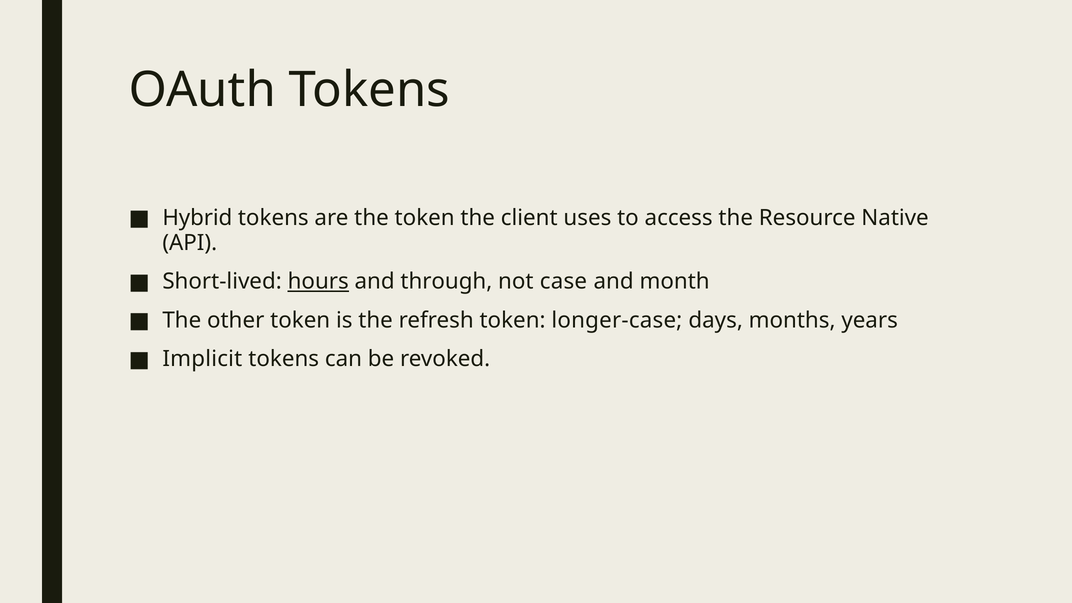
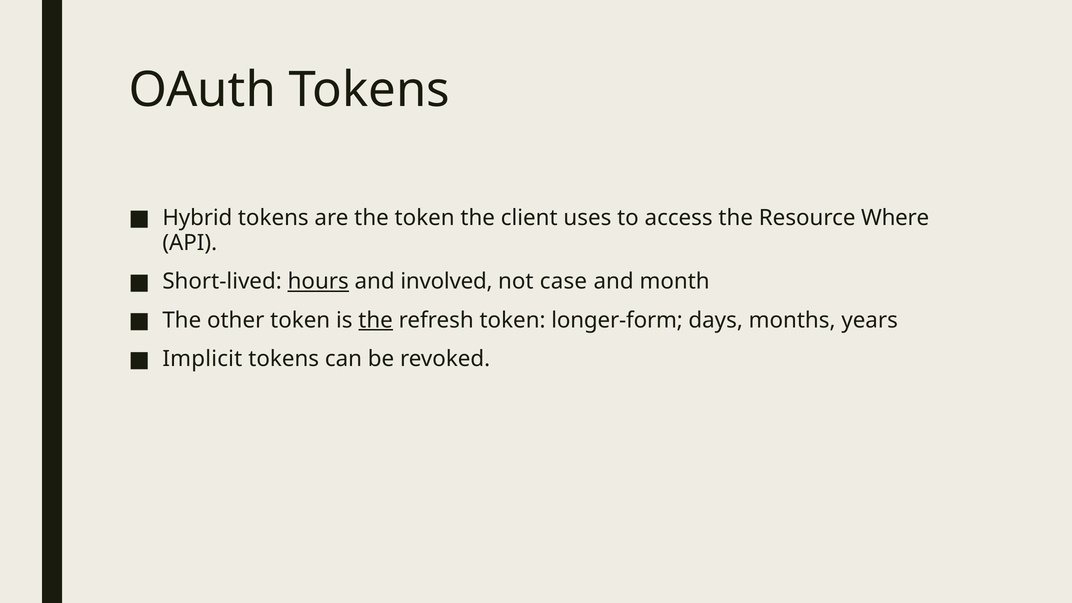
Native: Native -> Where
through: through -> involved
the at (376, 320) underline: none -> present
longer-case: longer-case -> longer-form
